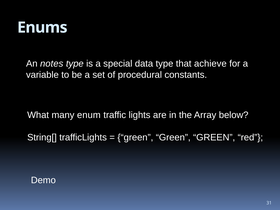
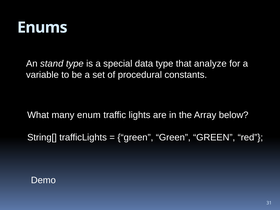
notes: notes -> stand
achieve: achieve -> analyze
